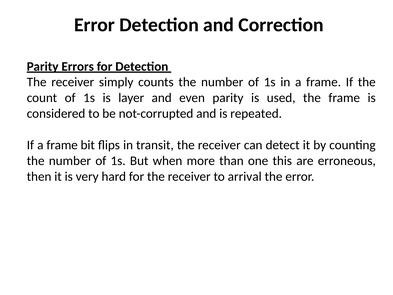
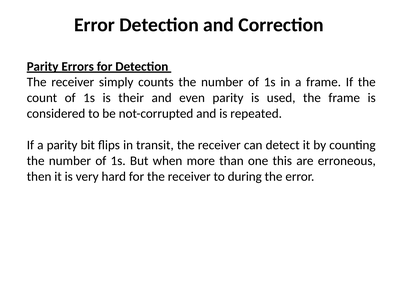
layer: layer -> their
If a frame: frame -> parity
arrival: arrival -> during
